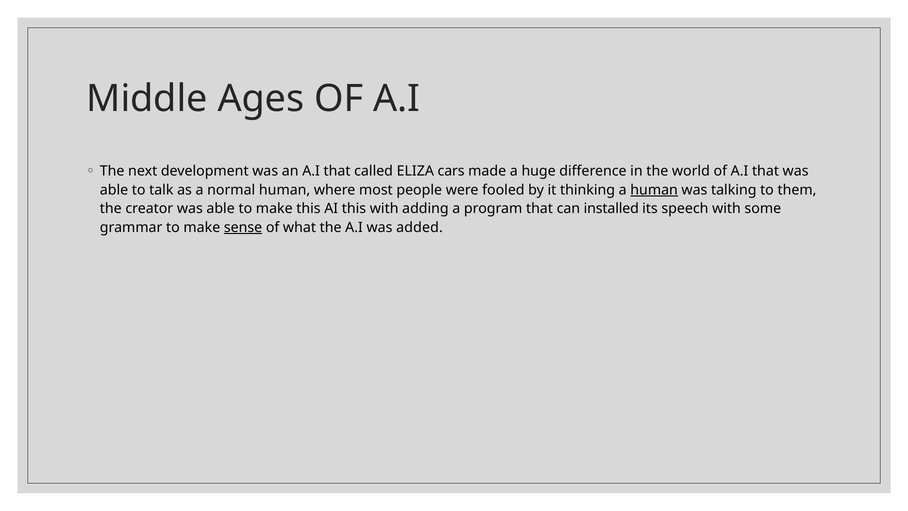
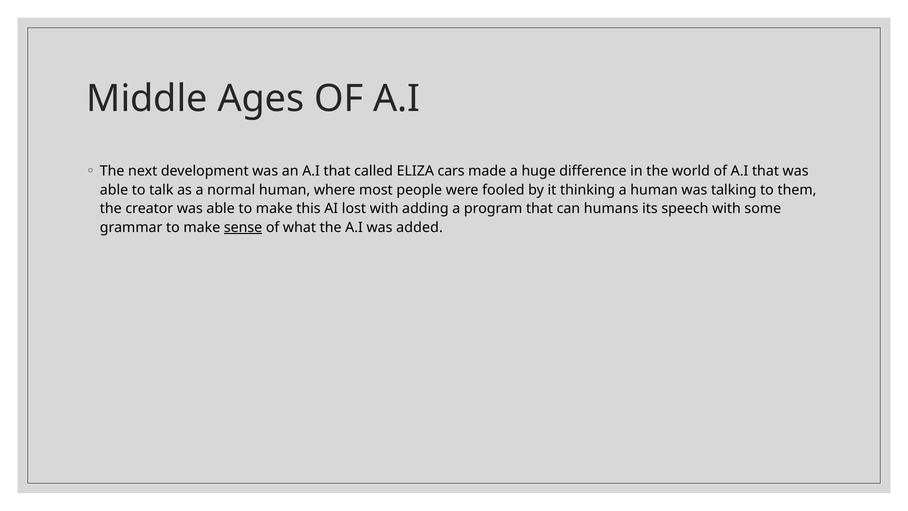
human at (654, 190) underline: present -> none
AI this: this -> lost
installed: installed -> humans
